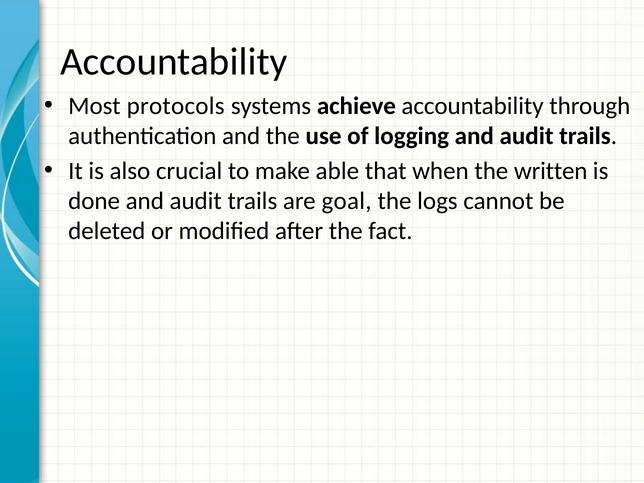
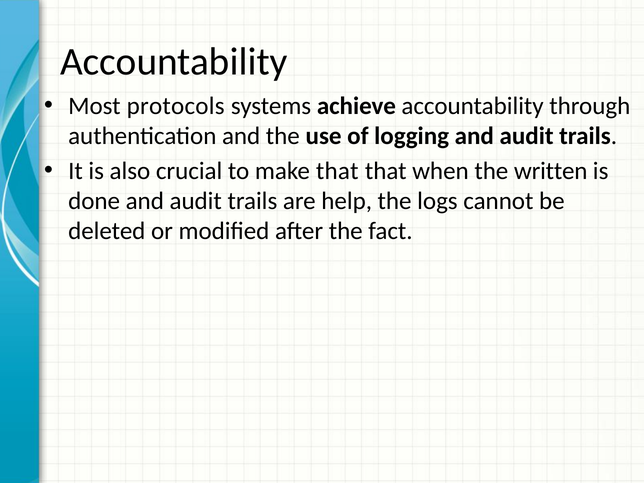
make able: able -> that
goal: goal -> help
